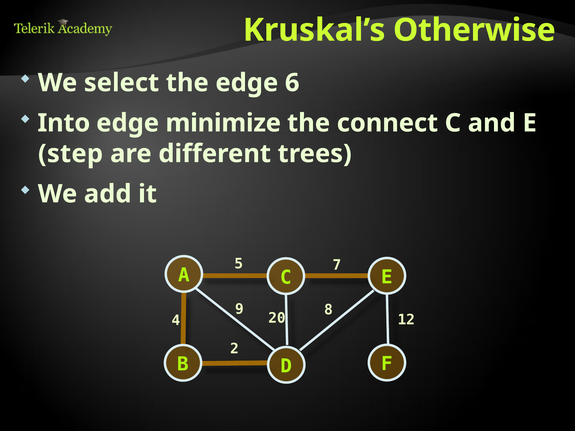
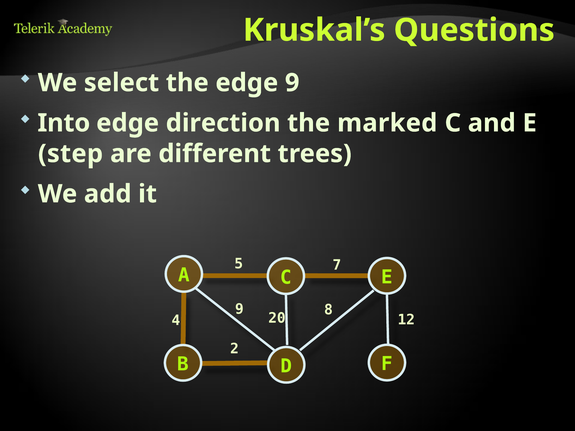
Otherwise: Otherwise -> Questions
edge 6: 6 -> 9
minimize: minimize -> direction
connect: connect -> marked
